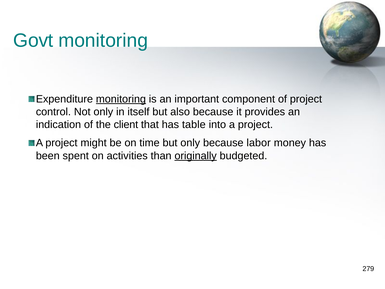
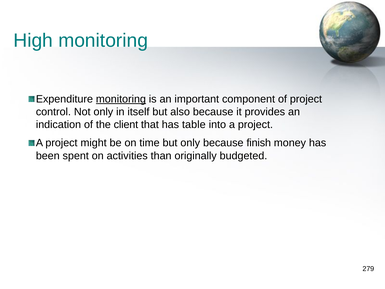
Govt: Govt -> High
labor: labor -> finish
originally underline: present -> none
